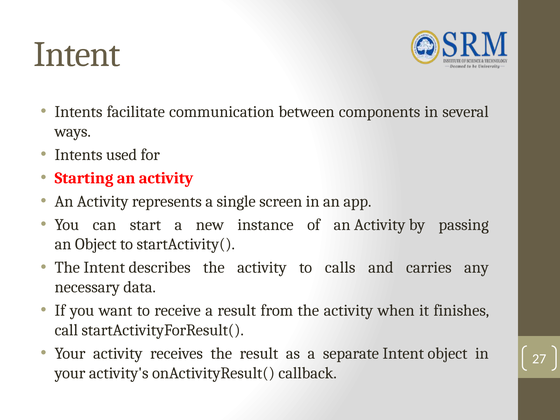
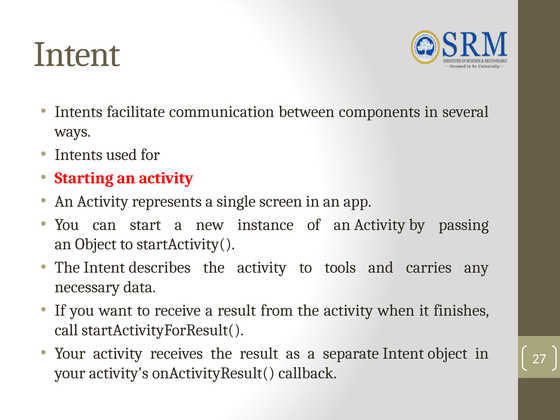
calls: calls -> tools
